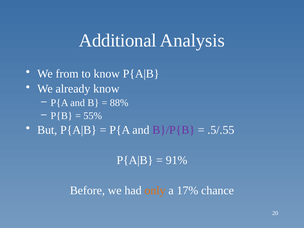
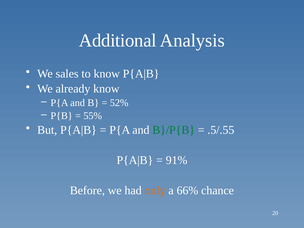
from: from -> sales
88%: 88% -> 52%
B}/P{B colour: purple -> green
17%: 17% -> 66%
